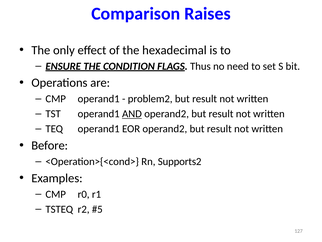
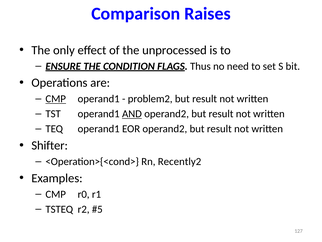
hexadecimal: hexadecimal -> unprocessed
CMP at (56, 99) underline: none -> present
Before: Before -> Shifter
Supports2: Supports2 -> Recently2
